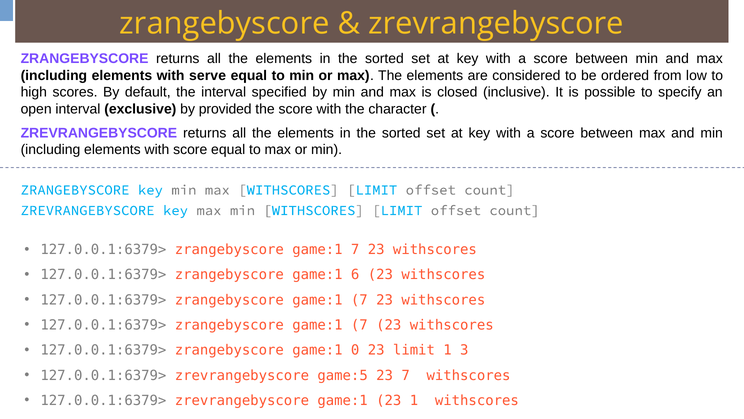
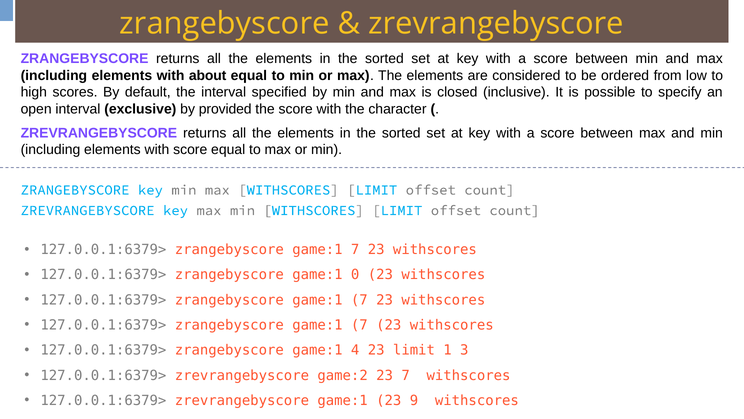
serve: serve -> about
6: 6 -> 0
0: 0 -> 4
game:5: game:5 -> game:2
23 1: 1 -> 9
